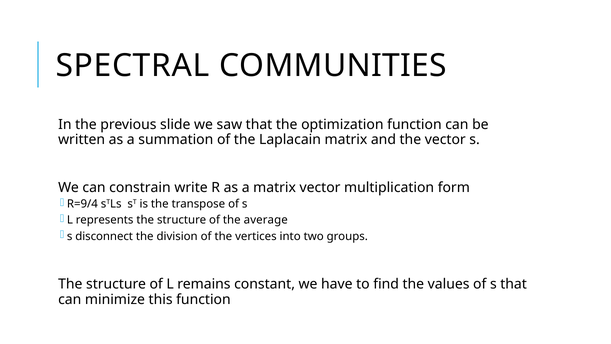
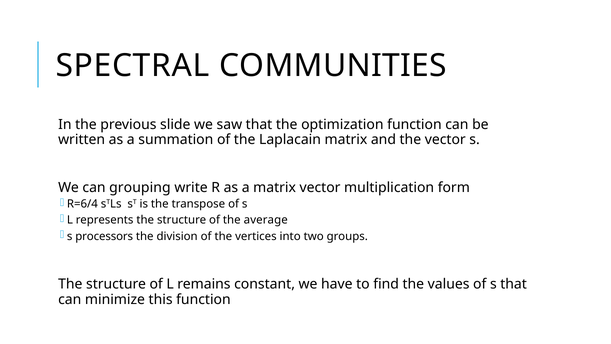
constrain: constrain -> grouping
R=9/4: R=9/4 -> R=6/4
disconnect: disconnect -> processors
